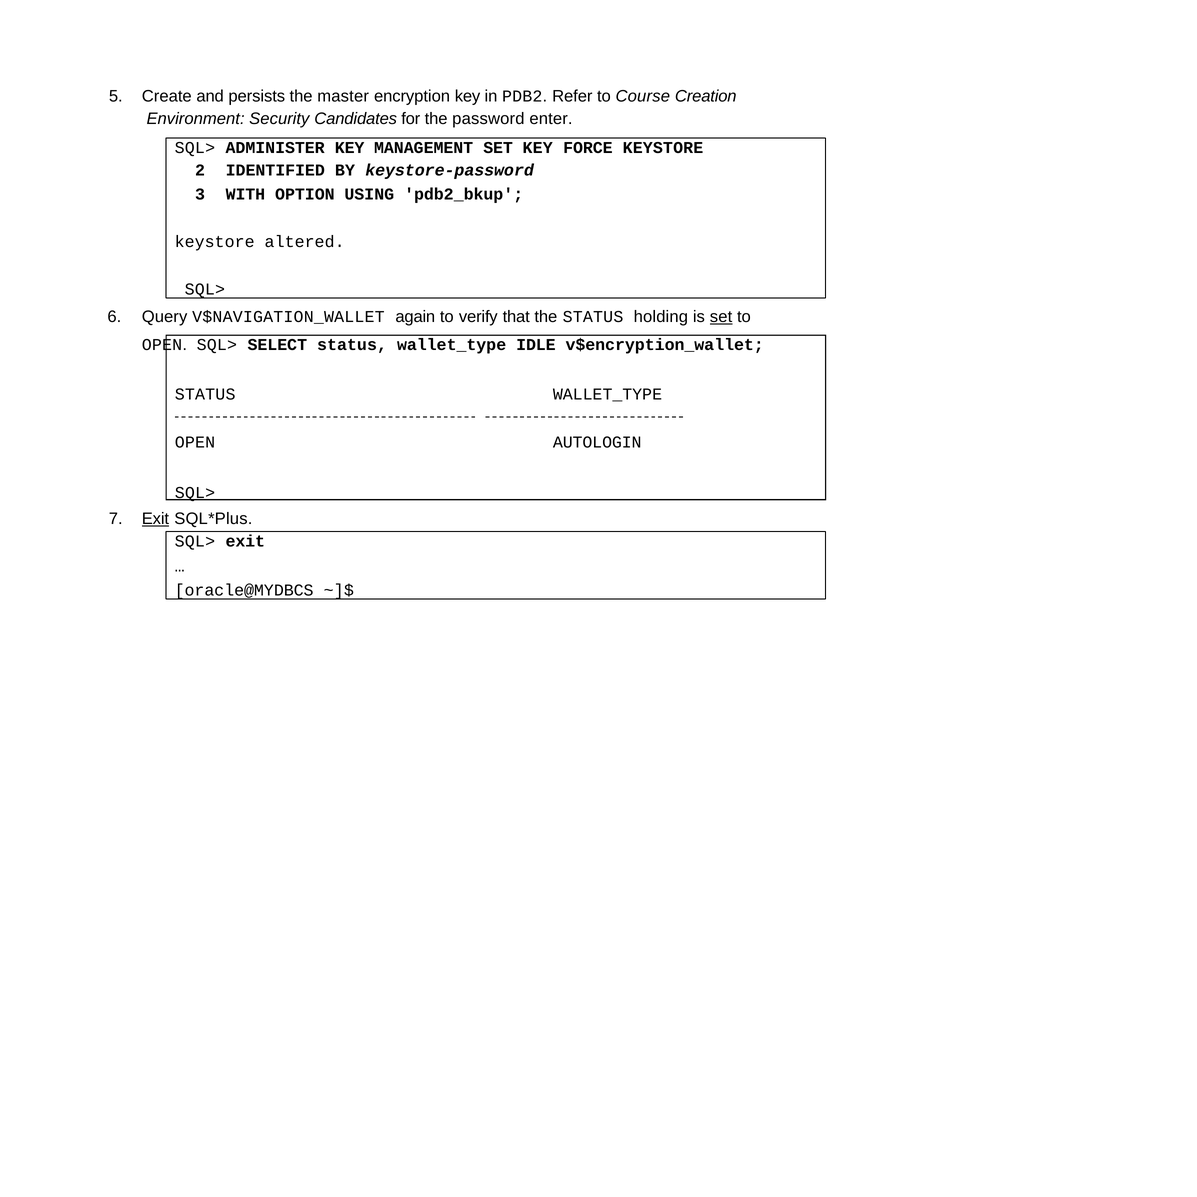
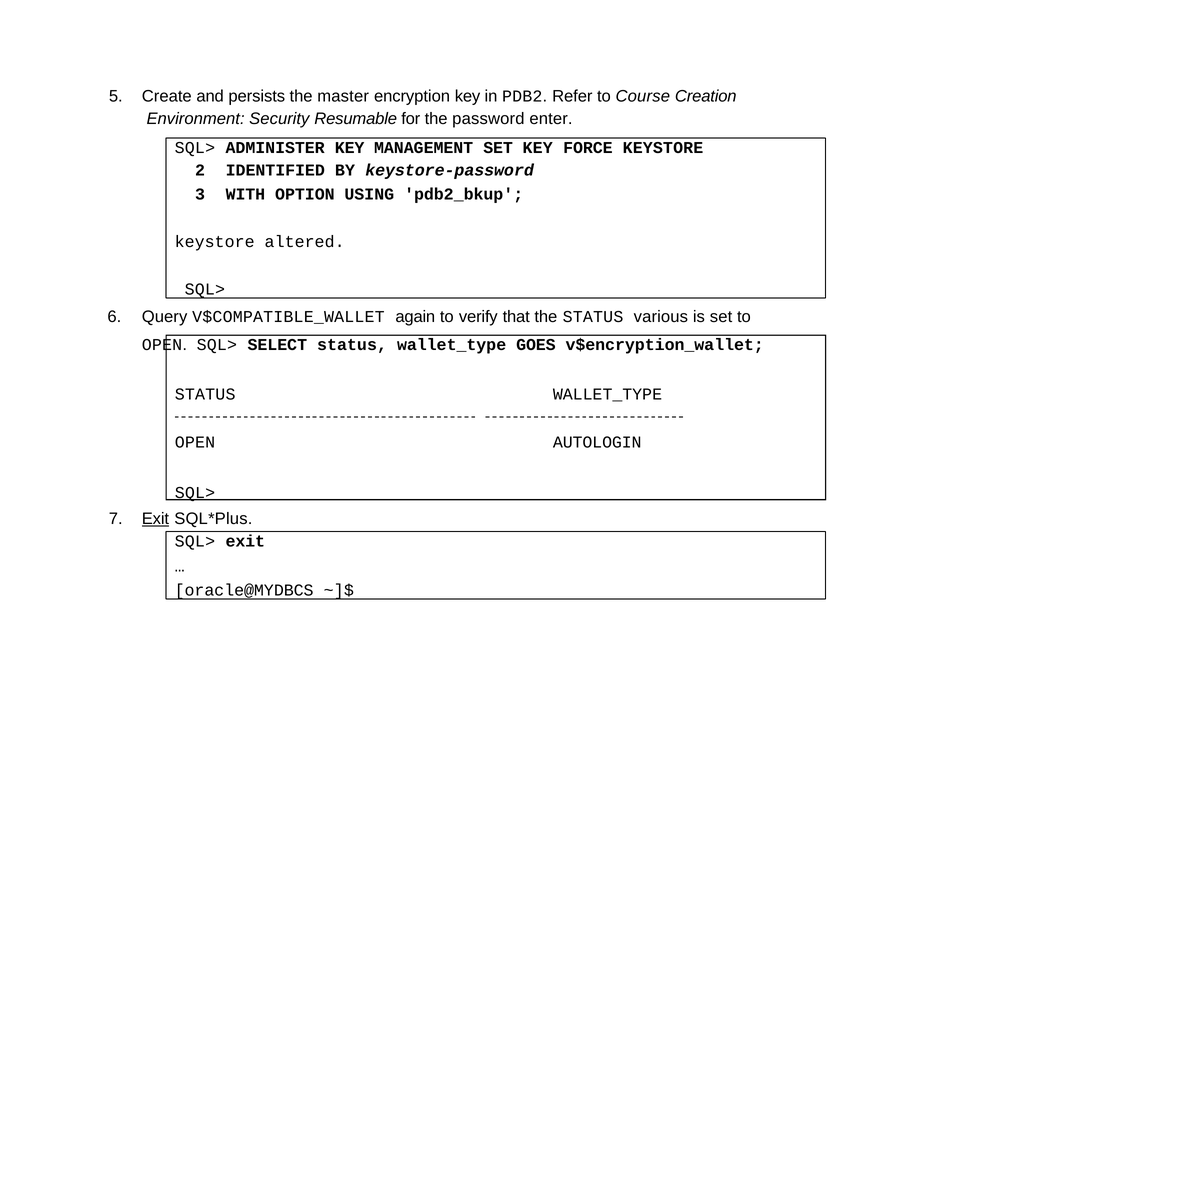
Candidates: Candidates -> Resumable
V$NAVIGATION_WALLET: V$NAVIGATION_WALLET -> V$COMPATIBLE_WALLET
holding: holding -> various
set at (721, 317) underline: present -> none
IDLE: IDLE -> GOES
